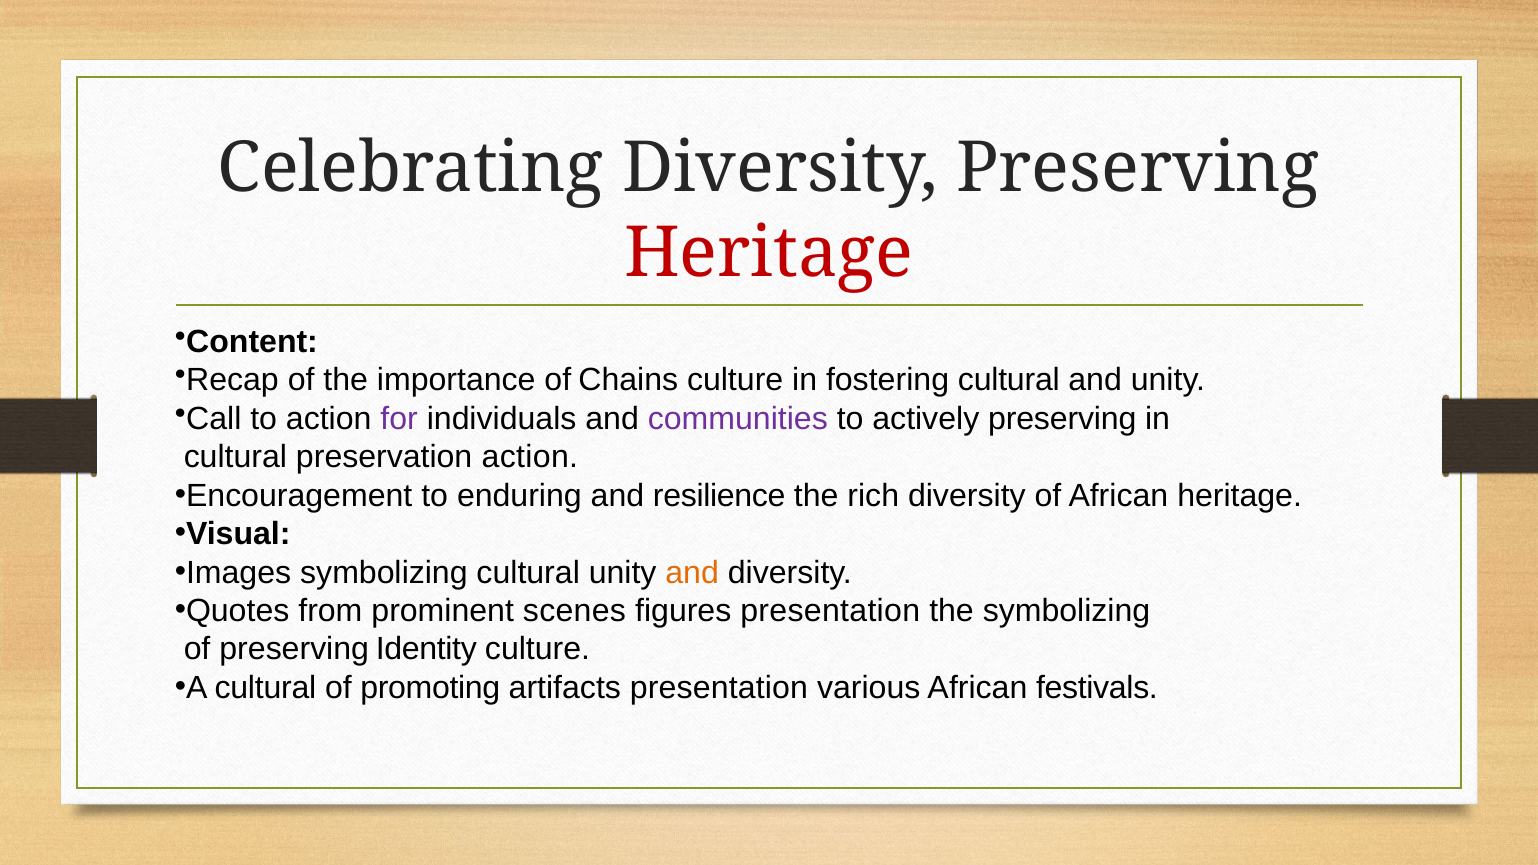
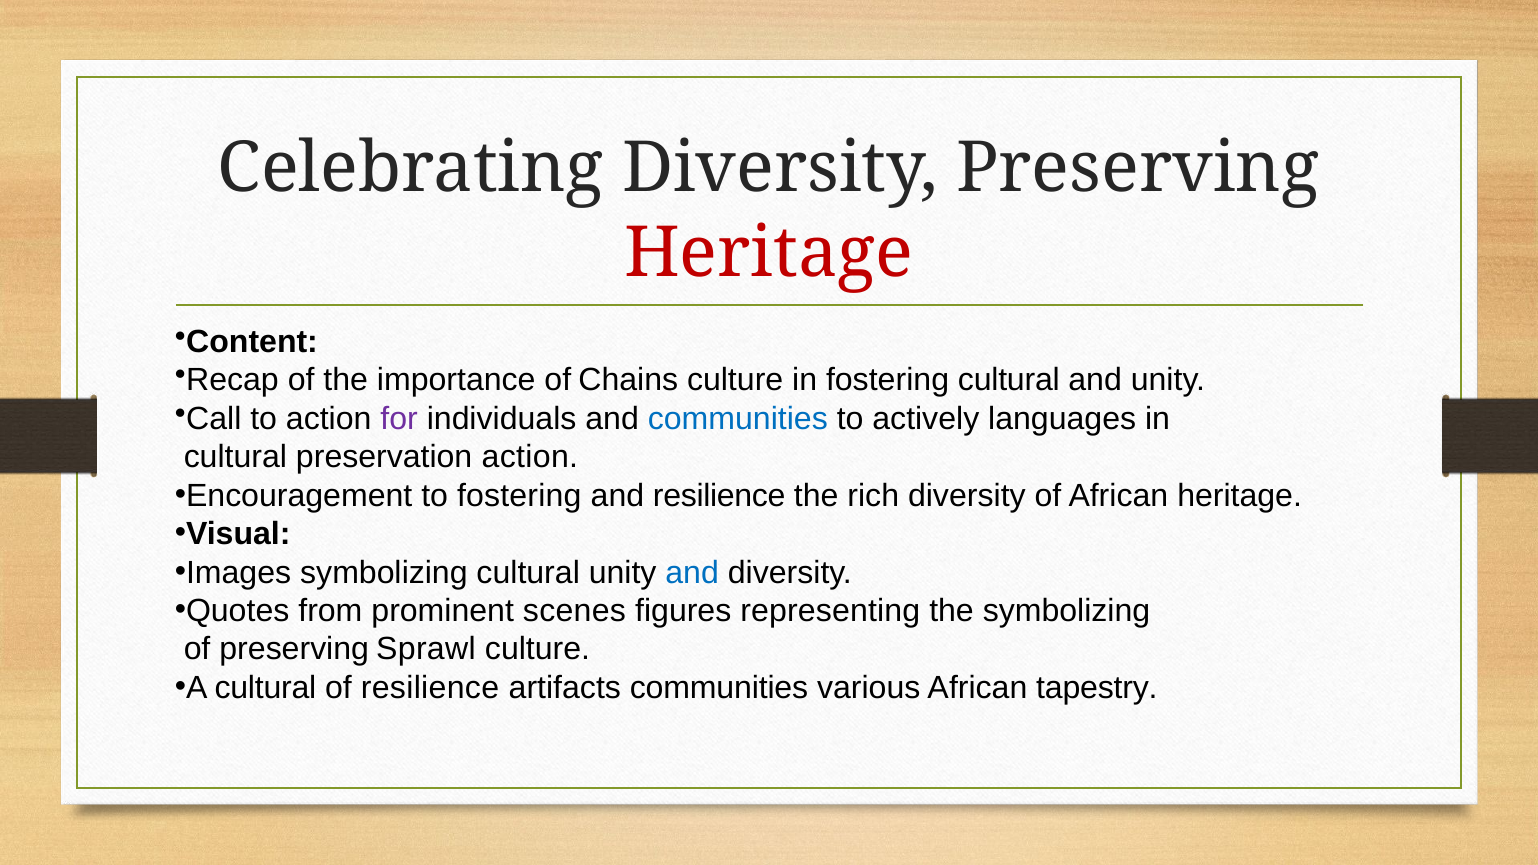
communities at (738, 419) colour: purple -> blue
actively preserving: preserving -> languages
to enduring: enduring -> fostering
and at (692, 573) colour: orange -> blue
figures presentation: presentation -> representing
Identity: Identity -> Sprawl
of promoting: promoting -> resilience
artifacts presentation: presentation -> communities
festivals: festivals -> tapestry
